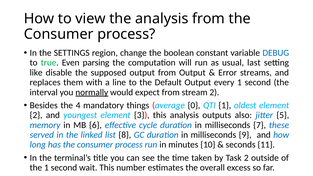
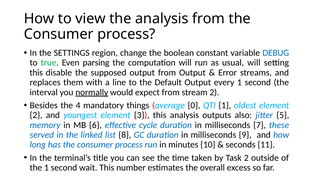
usual last: last -> will
like at (36, 73): like -> this
